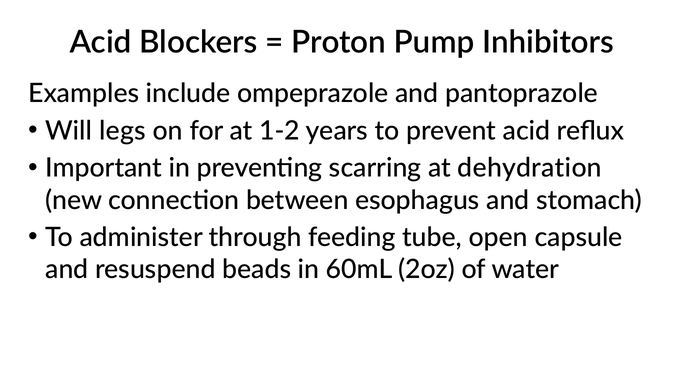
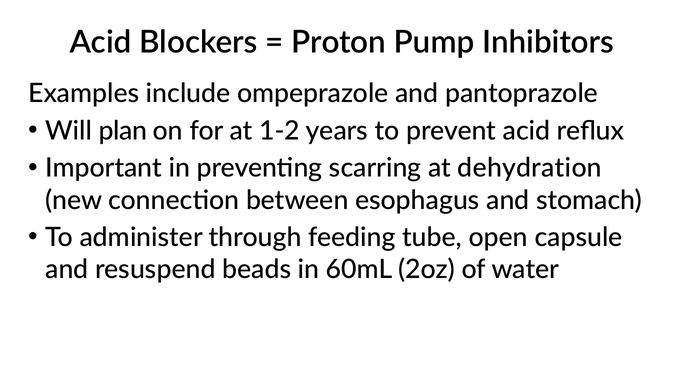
legs: legs -> plan
